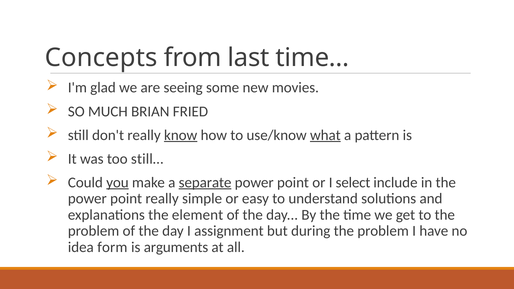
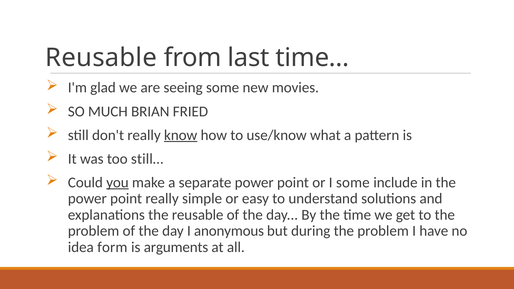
Concepts at (101, 58): Concepts -> Reusable
what underline: present -> none
separate underline: present -> none
I select: select -> some
the element: element -> reusable
assignment: assignment -> anonymous
